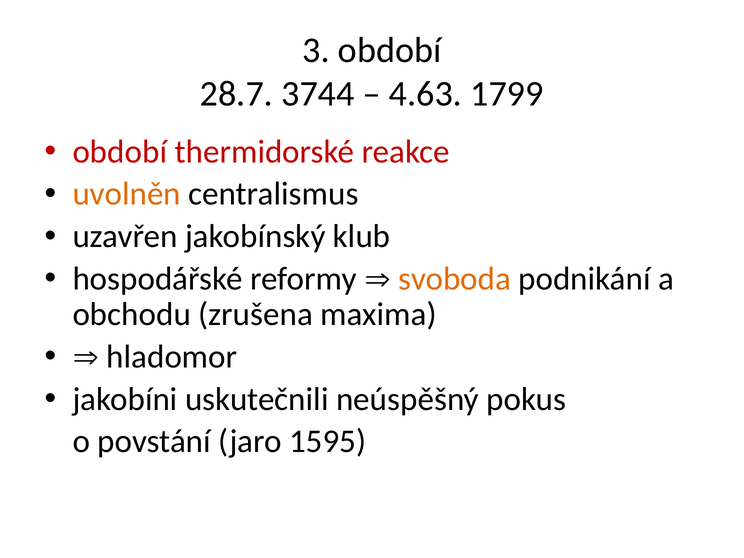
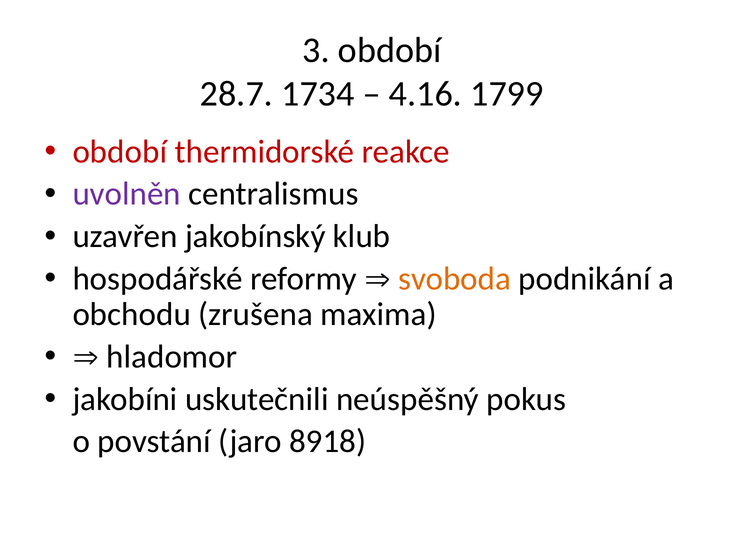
3744: 3744 -> 1734
4.63: 4.63 -> 4.16
uvolněn colour: orange -> purple
1595: 1595 -> 8918
